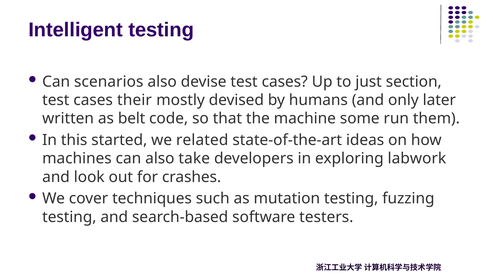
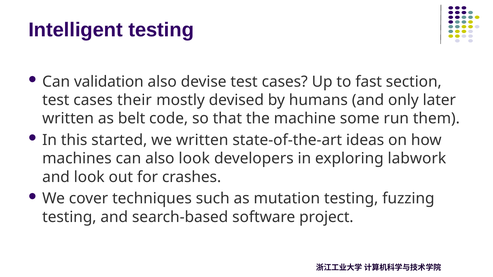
scenarios: scenarios -> validation
just: just -> fast
we related: related -> written
also take: take -> look
testers: testers -> project
